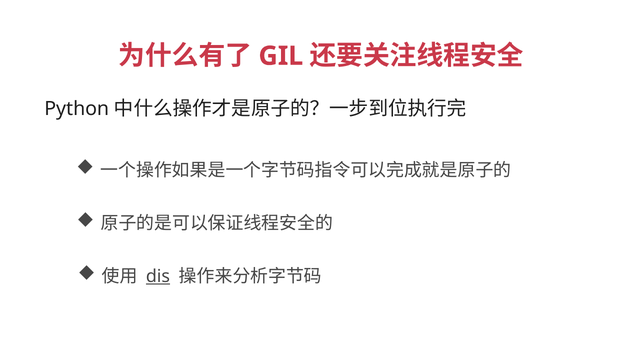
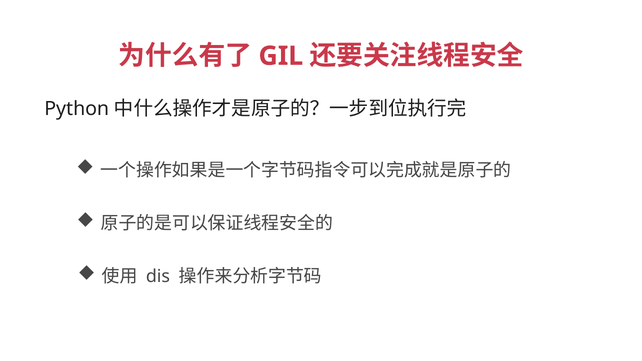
dis underline: present -> none
